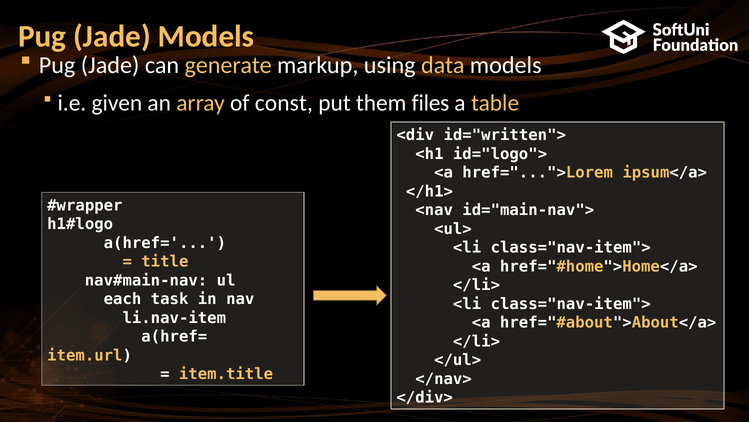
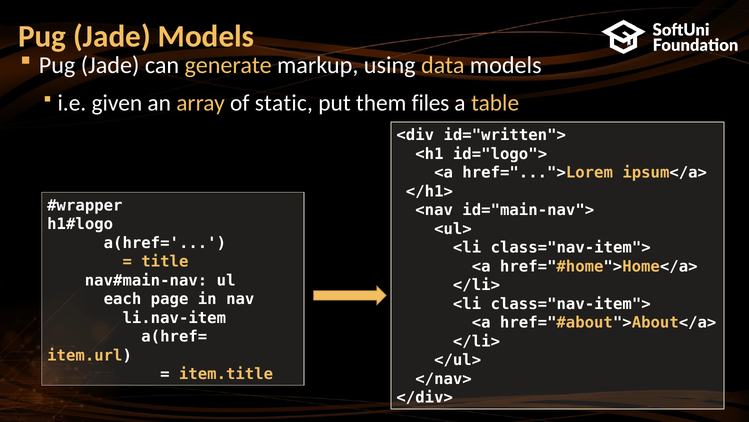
const: const -> static
task: task -> page
